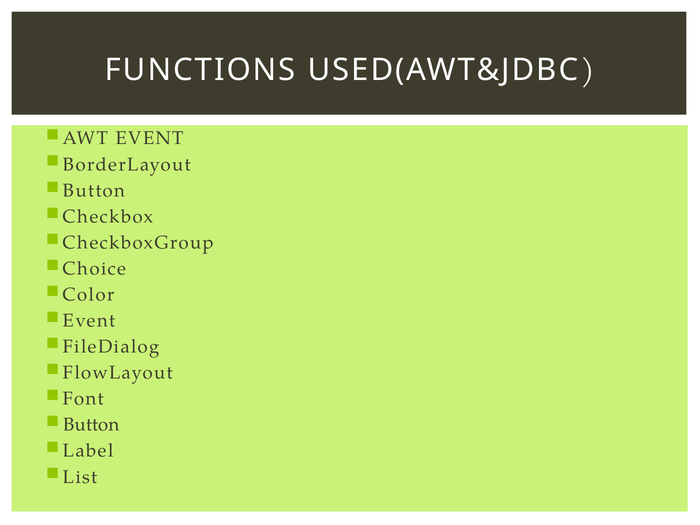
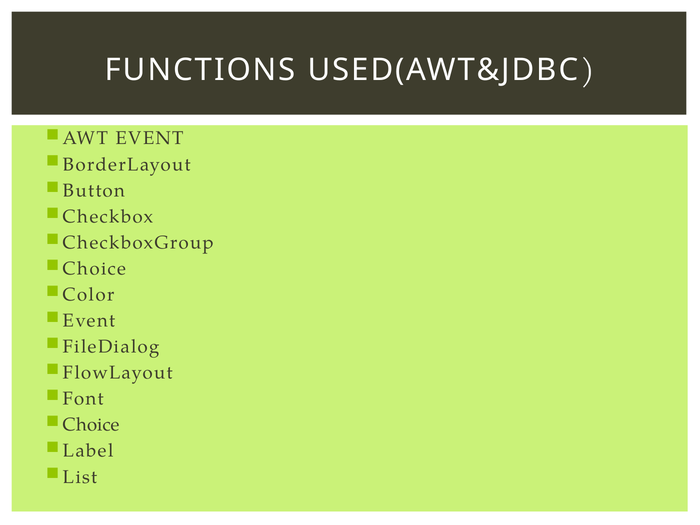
Button at (91, 425): Button -> Choice
